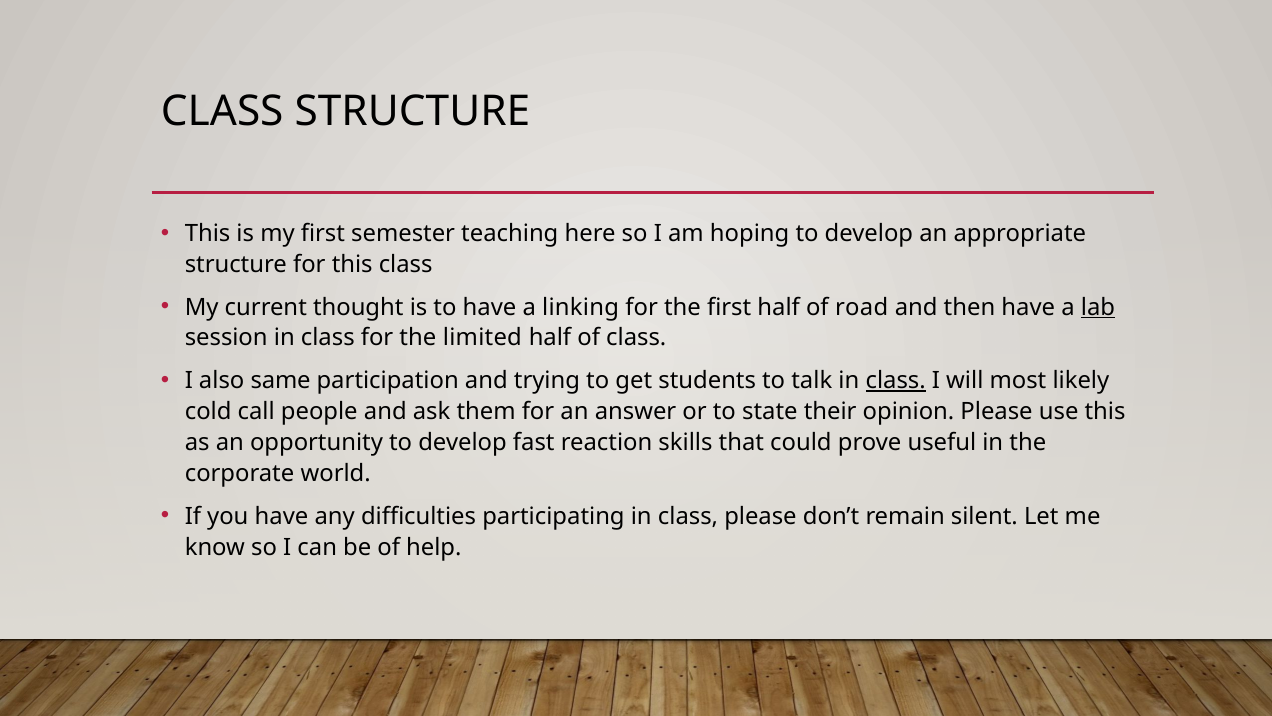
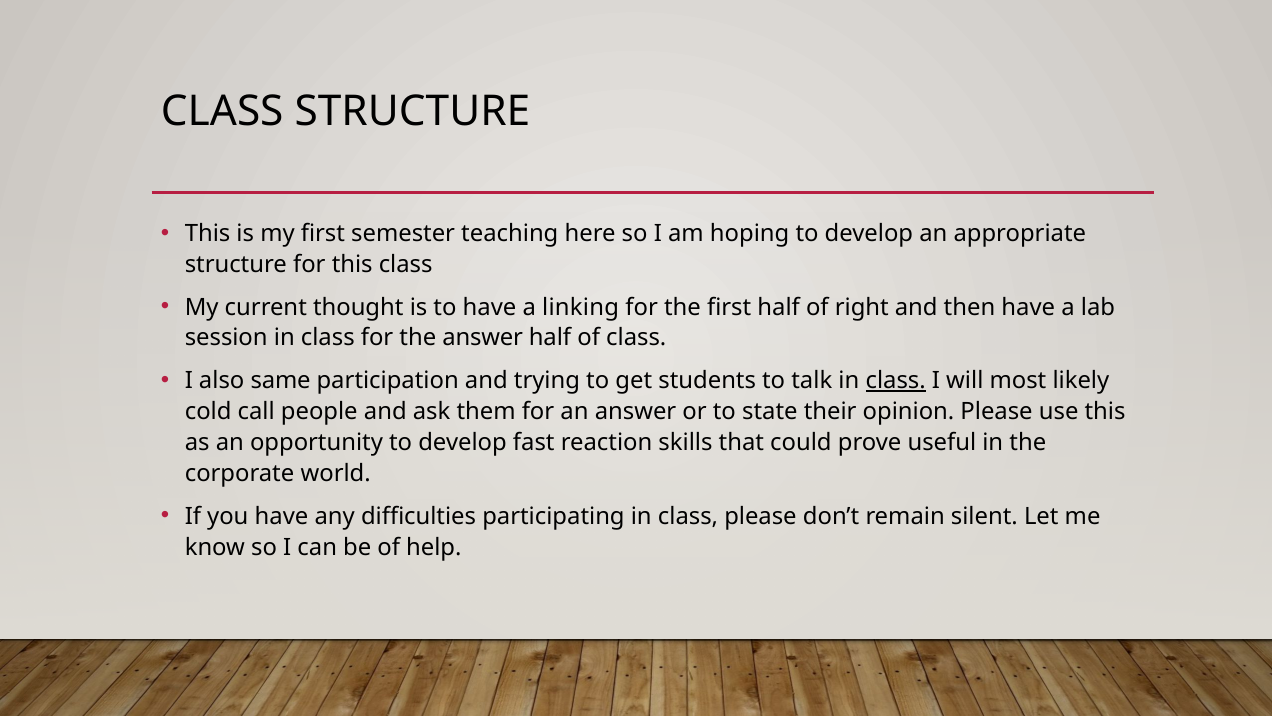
road: road -> right
lab underline: present -> none
the limited: limited -> answer
